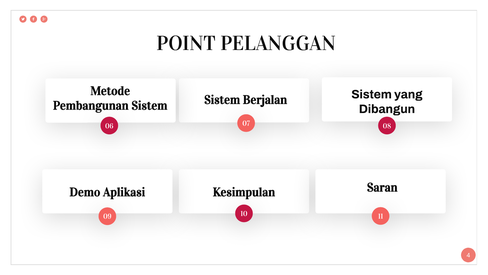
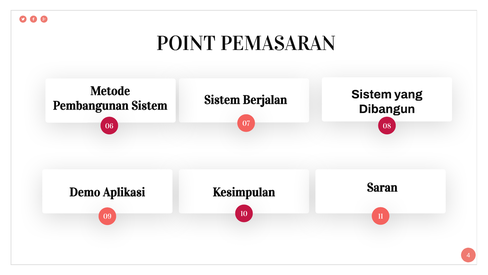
PELANGGAN: PELANGGAN -> PEMASARAN
